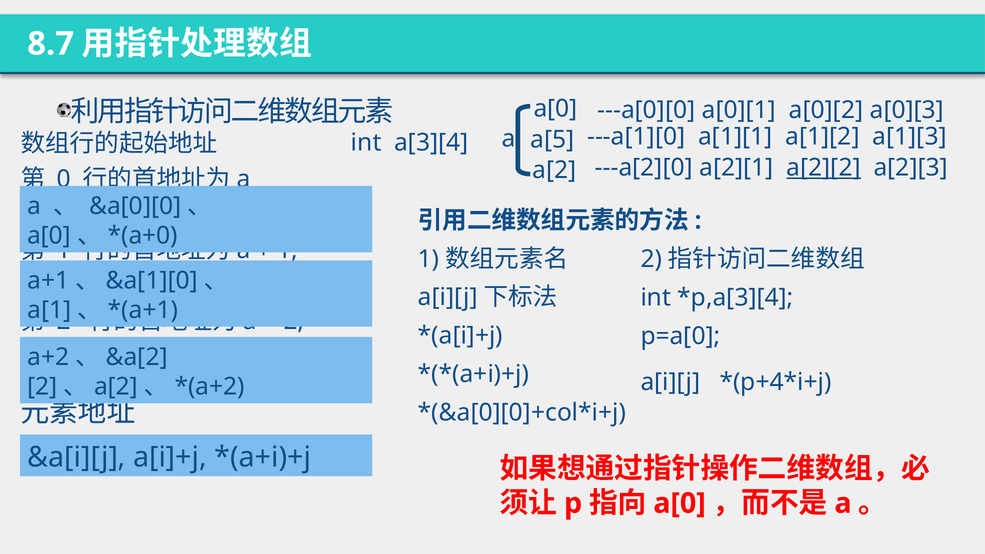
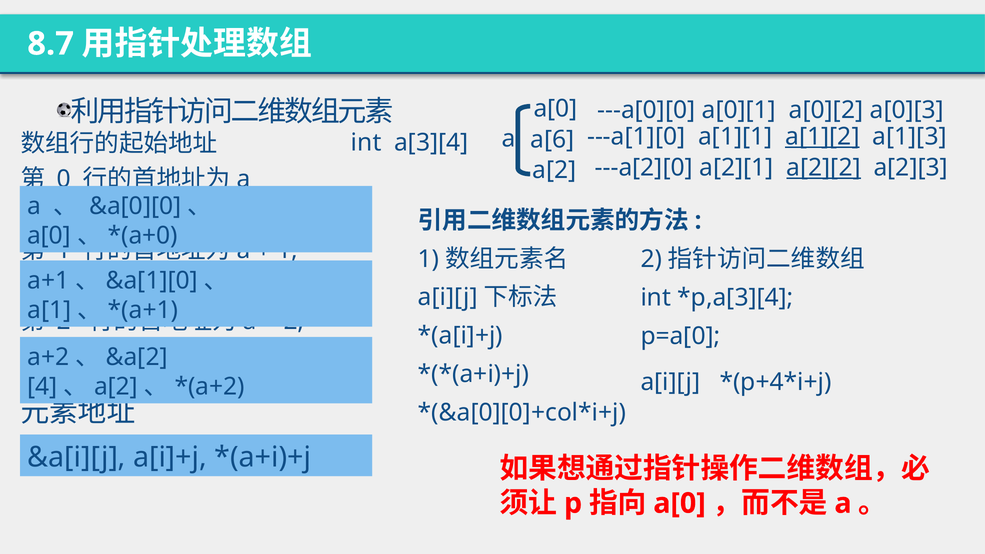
a[1][2 underline: none -> present
a[5: a[5 -> a[6
2 at (42, 387): 2 -> 4
